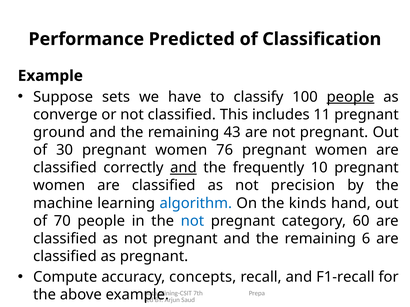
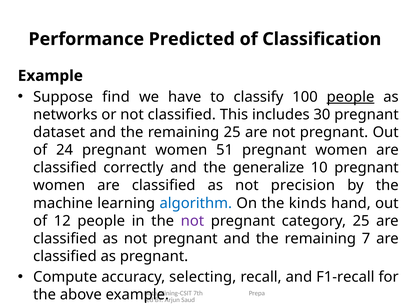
sets: sets -> find
converge: converge -> networks
11: 11 -> 30
ground: ground -> dataset
remaining 43: 43 -> 25
30: 30 -> 24
76: 76 -> 51
and at (183, 168) underline: present -> none
frequently: frequently -> generalize
70: 70 -> 12
not at (192, 221) colour: blue -> purple
category 60: 60 -> 25
6: 6 -> 7
concepts: concepts -> selecting
